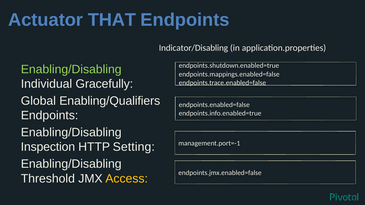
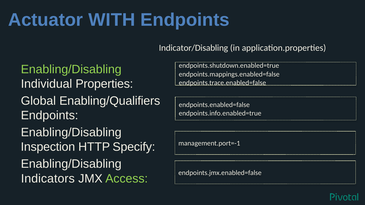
THAT: THAT -> WITH
Gracefully: Gracefully -> Properties
Setting: Setting -> Specify
Threshold: Threshold -> Indicators
Access colour: yellow -> light green
